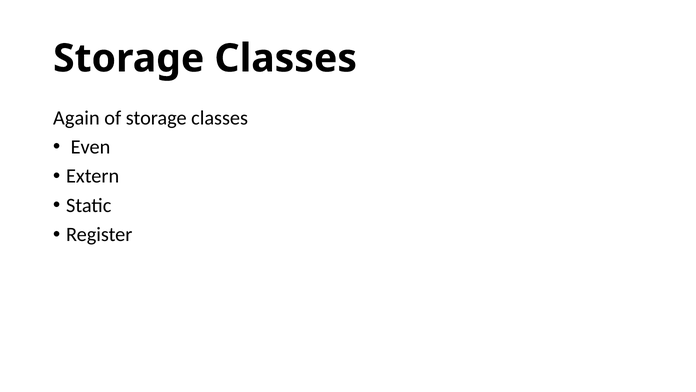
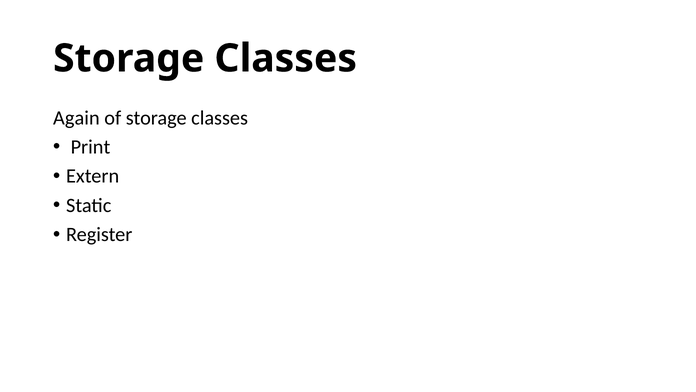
Even: Even -> Print
